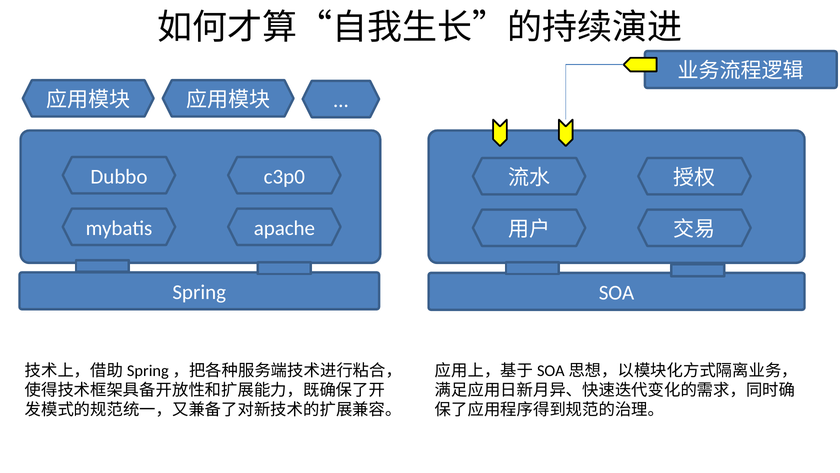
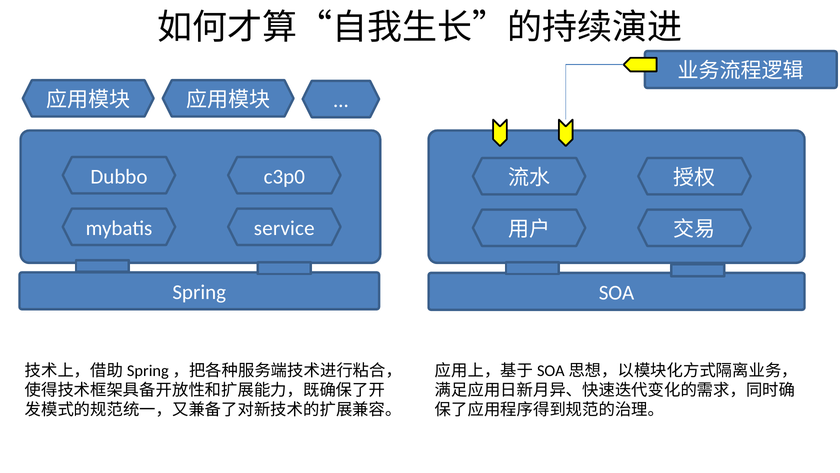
apache: apache -> service
